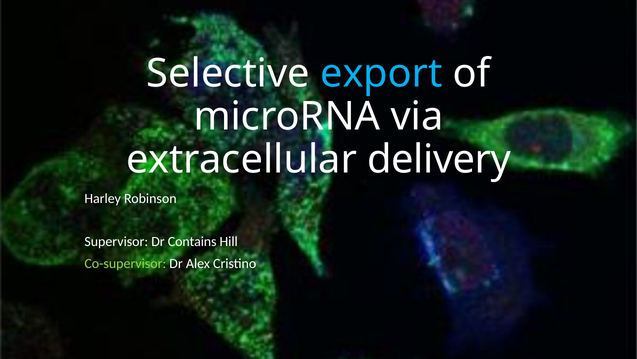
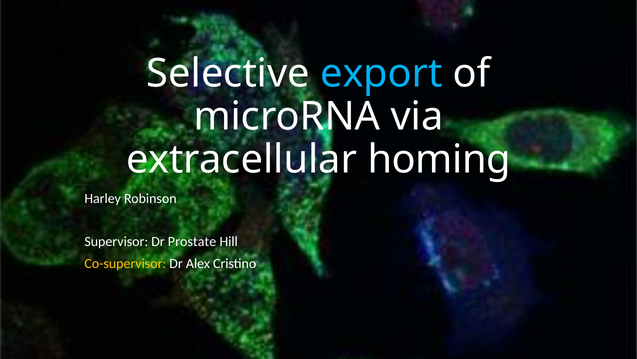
delivery: delivery -> homing
Contains: Contains -> Prostate
Co-supervisor colour: light green -> yellow
